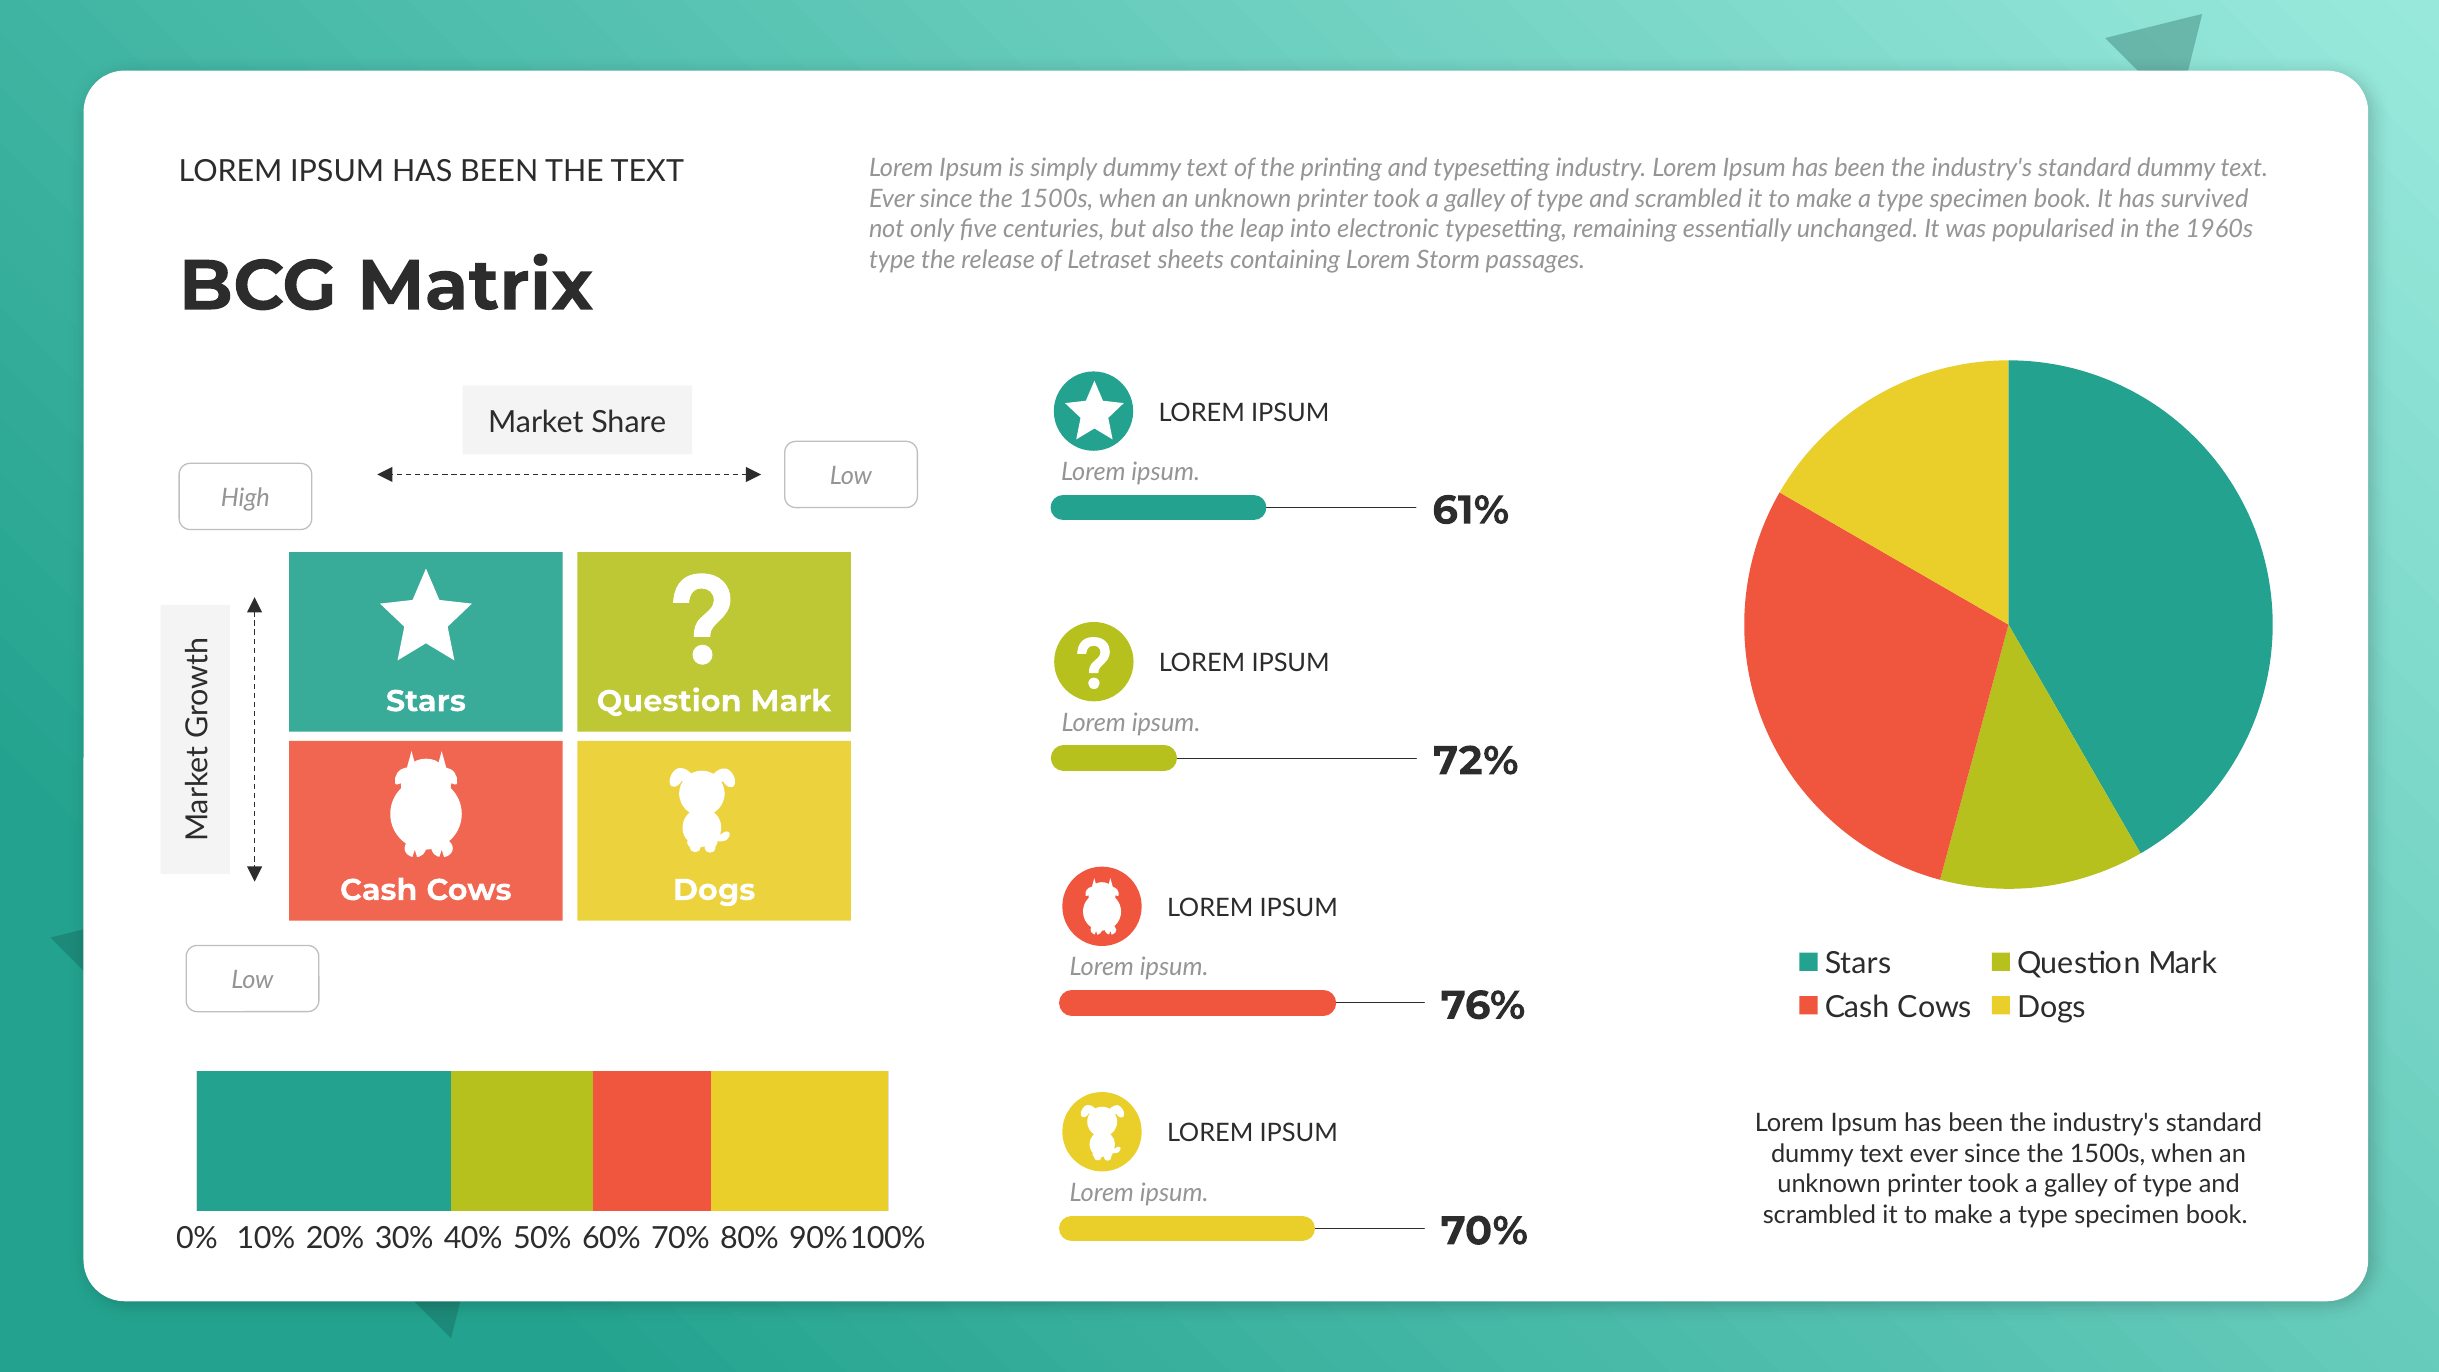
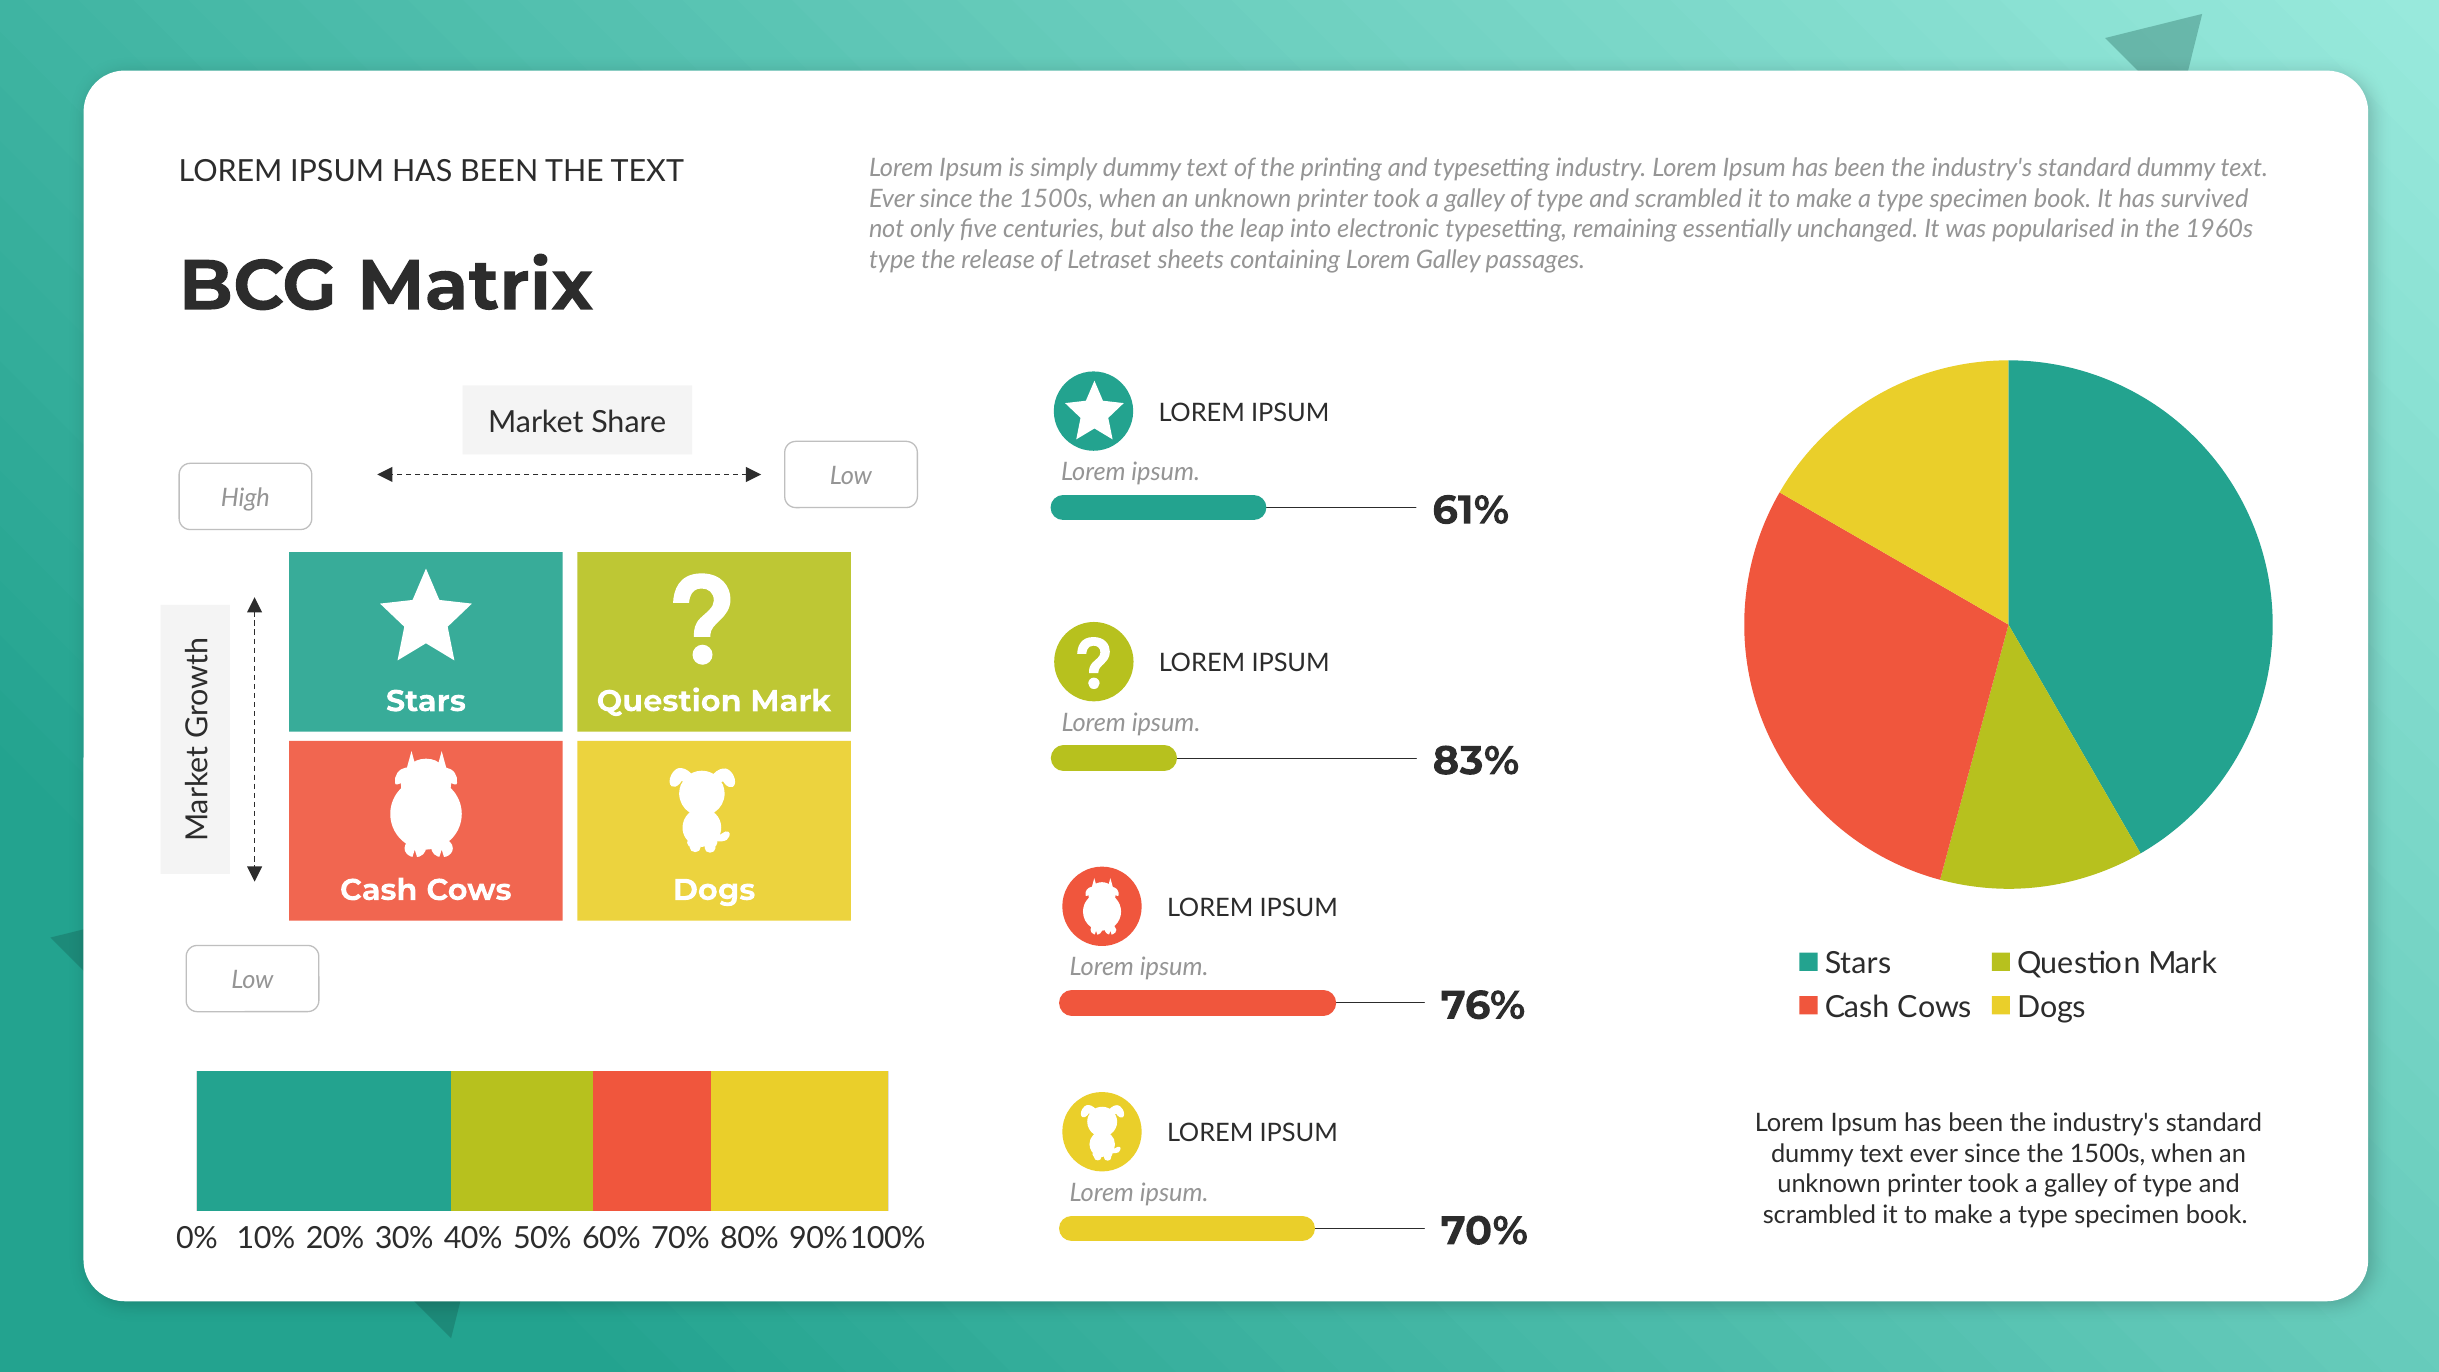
Lorem Storm: Storm -> Galley
72%: 72% -> 83%
